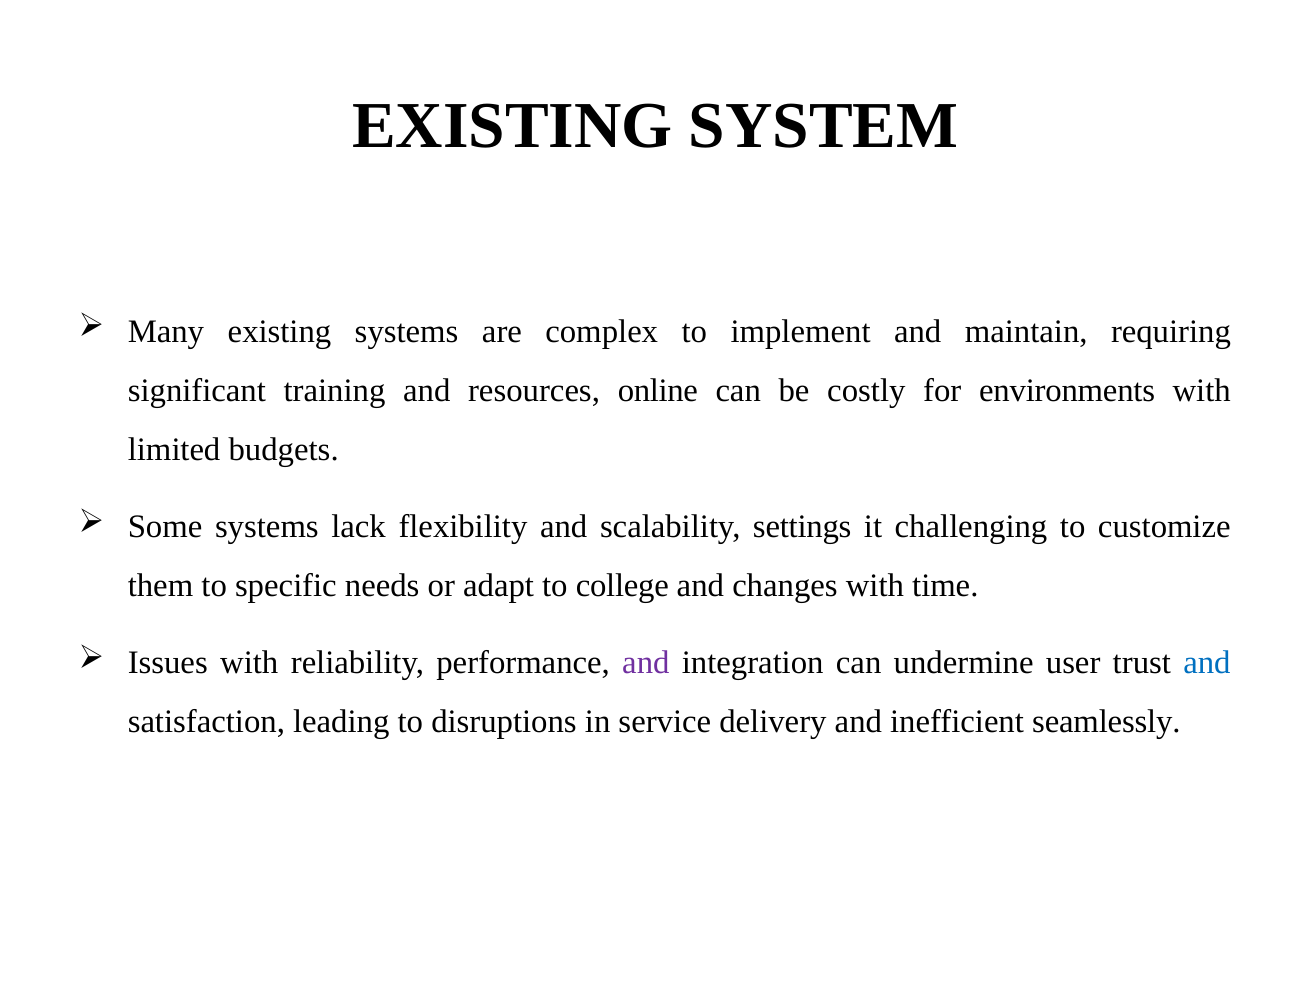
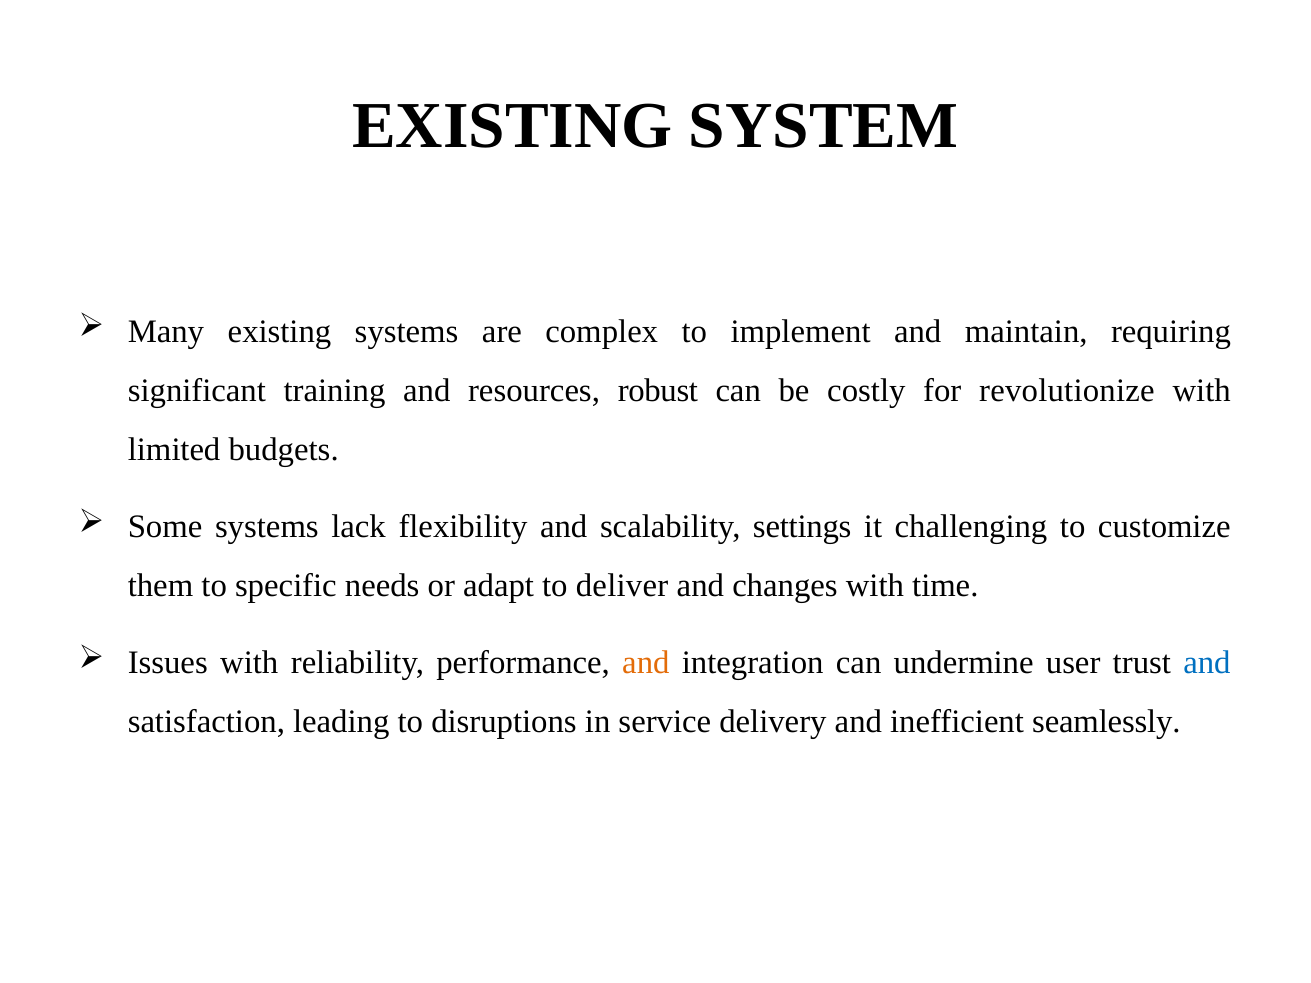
online: online -> robust
environments: environments -> revolutionize
college: college -> deliver
and at (646, 663) colour: purple -> orange
